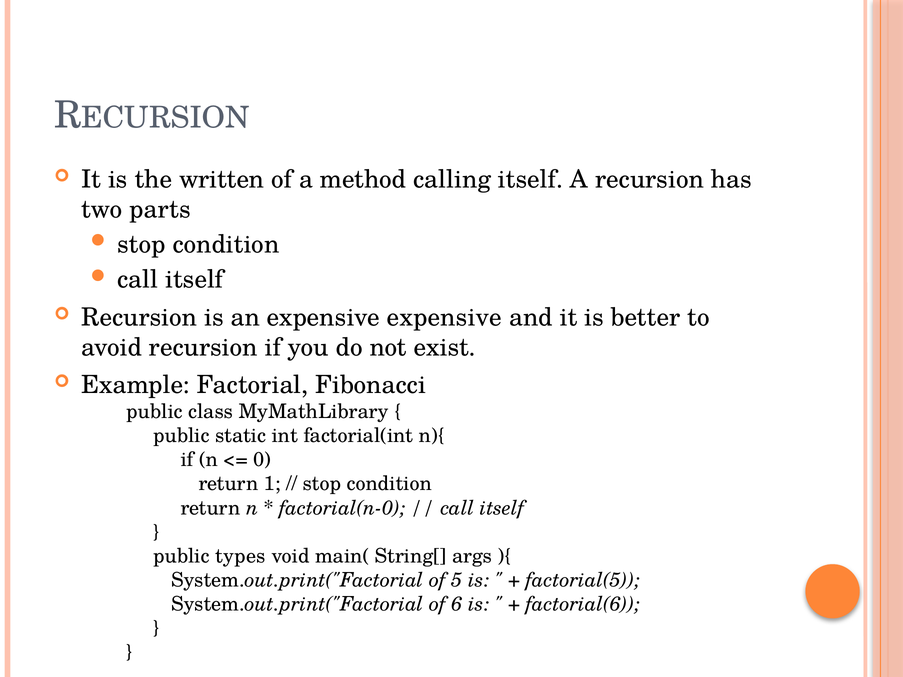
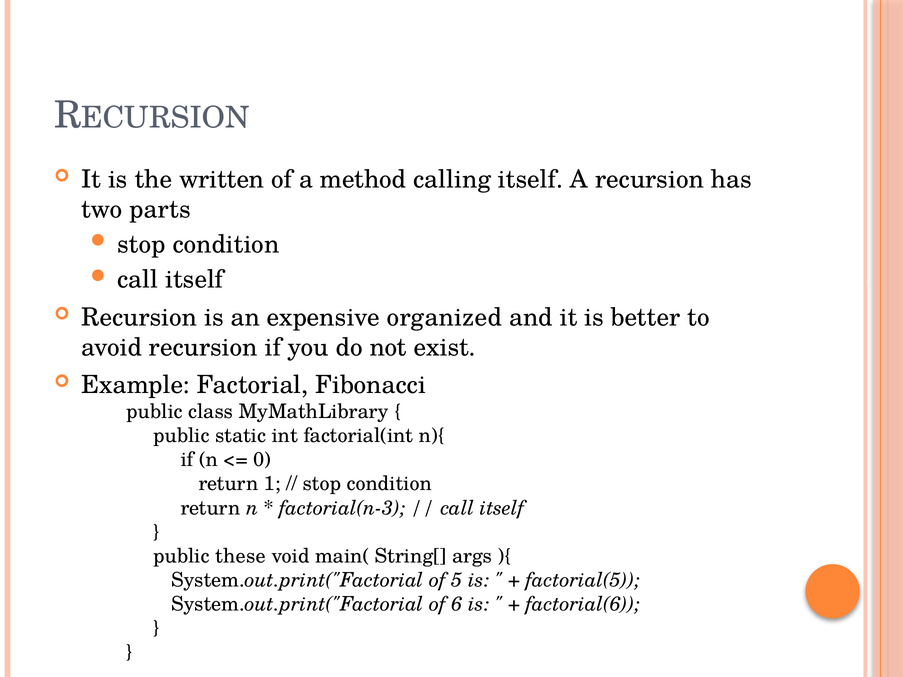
expensive expensive: expensive -> organized
factorial(n-0: factorial(n-0 -> factorial(n-3
types: types -> these
